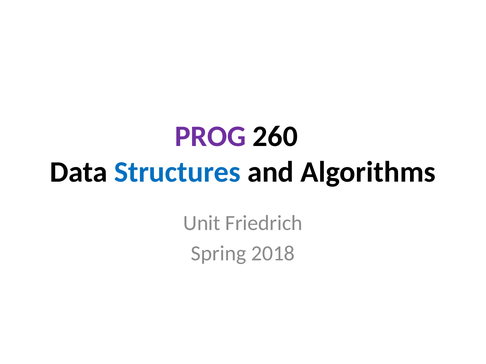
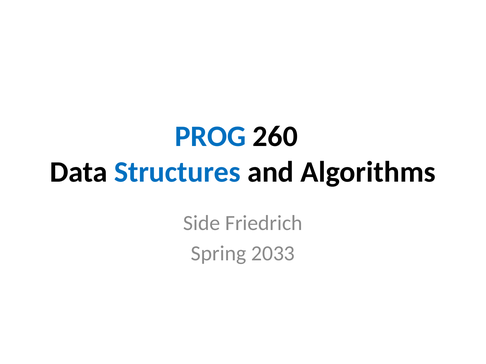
PROG colour: purple -> blue
Unit: Unit -> Side
2018: 2018 -> 2033
